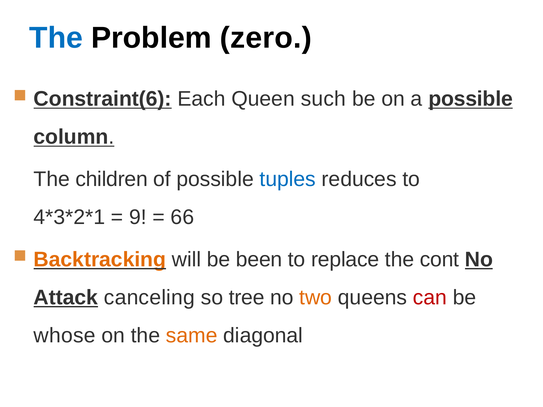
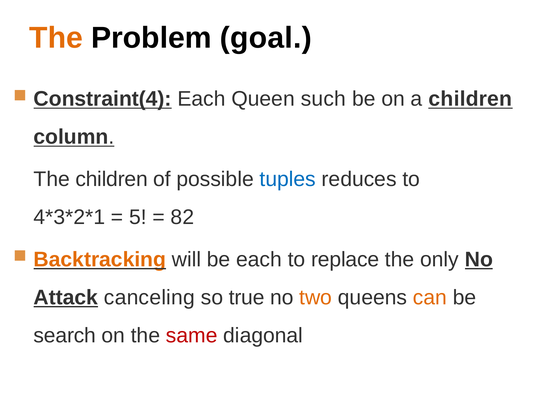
The at (56, 38) colour: blue -> orange
zero: zero -> goal
Constraint(6: Constraint(6 -> Constraint(4
a possible: possible -> children
9: 9 -> 5
66: 66 -> 82
be been: been -> each
cont: cont -> only
tree: tree -> true
can colour: red -> orange
whose: whose -> search
same colour: orange -> red
